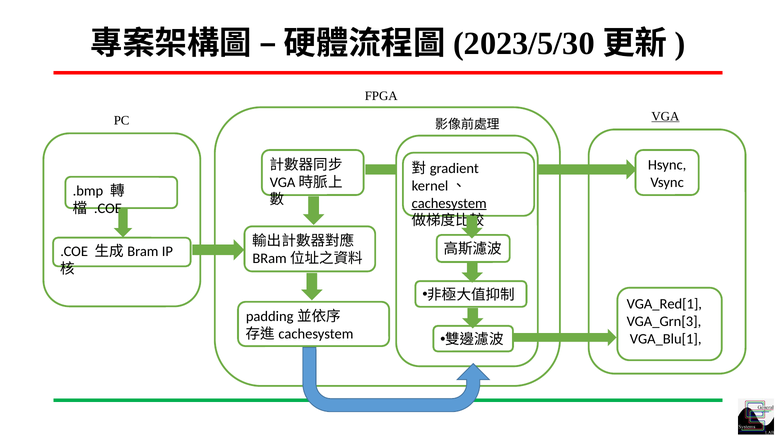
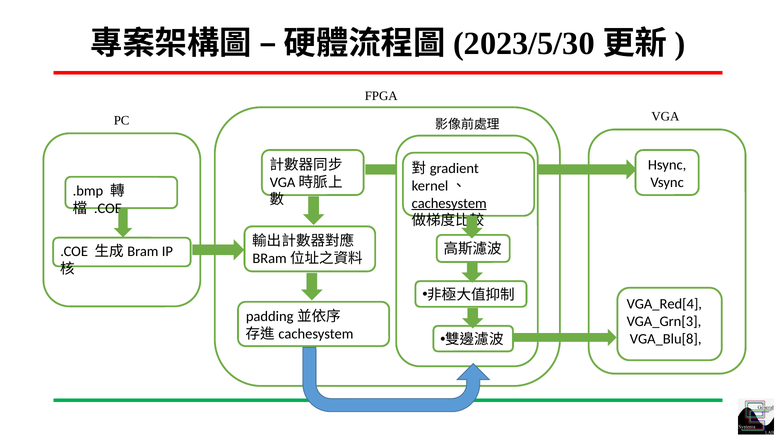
VGA underline: present -> none
VGA_Red[1: VGA_Red[1 -> VGA_Red[4
VGA_Blu[1: VGA_Blu[1 -> VGA_Blu[8
